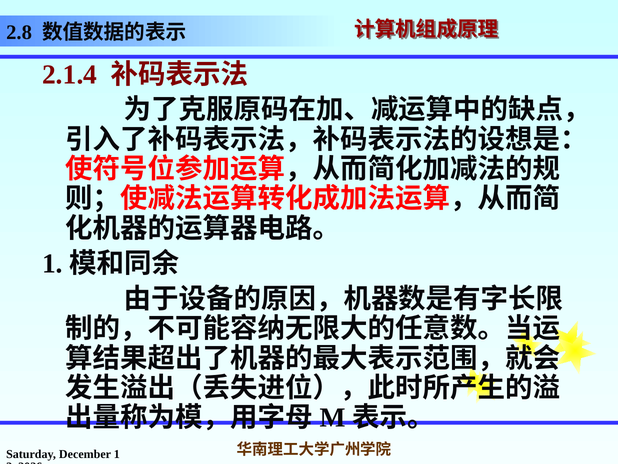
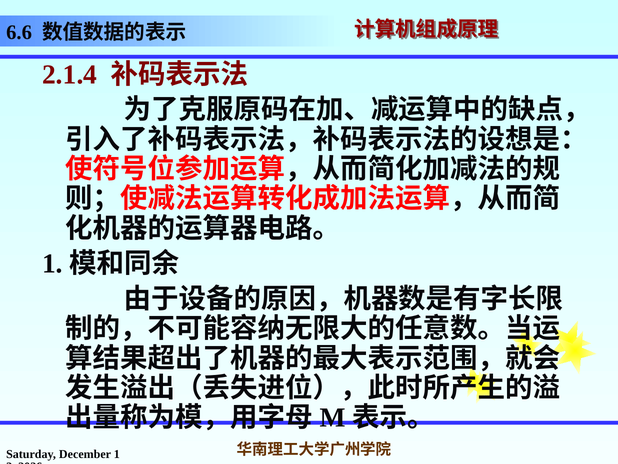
2.8: 2.8 -> 6.6
